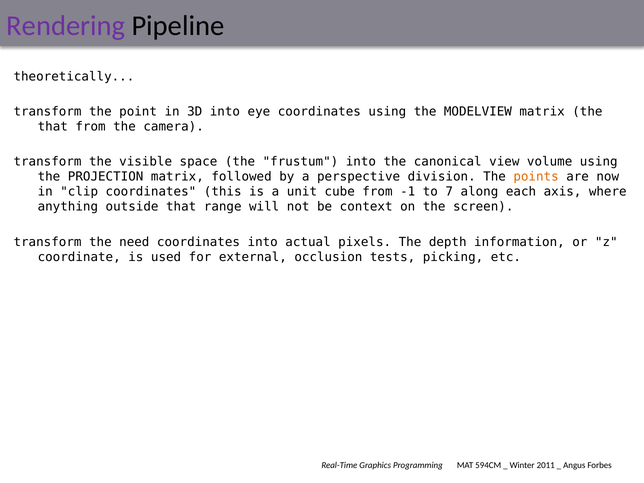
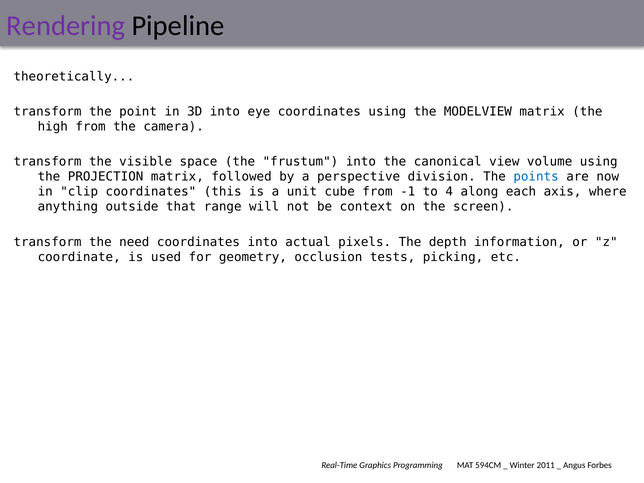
that at (53, 127): that -> high
points colour: orange -> blue
7: 7 -> 4
external: external -> geometry
